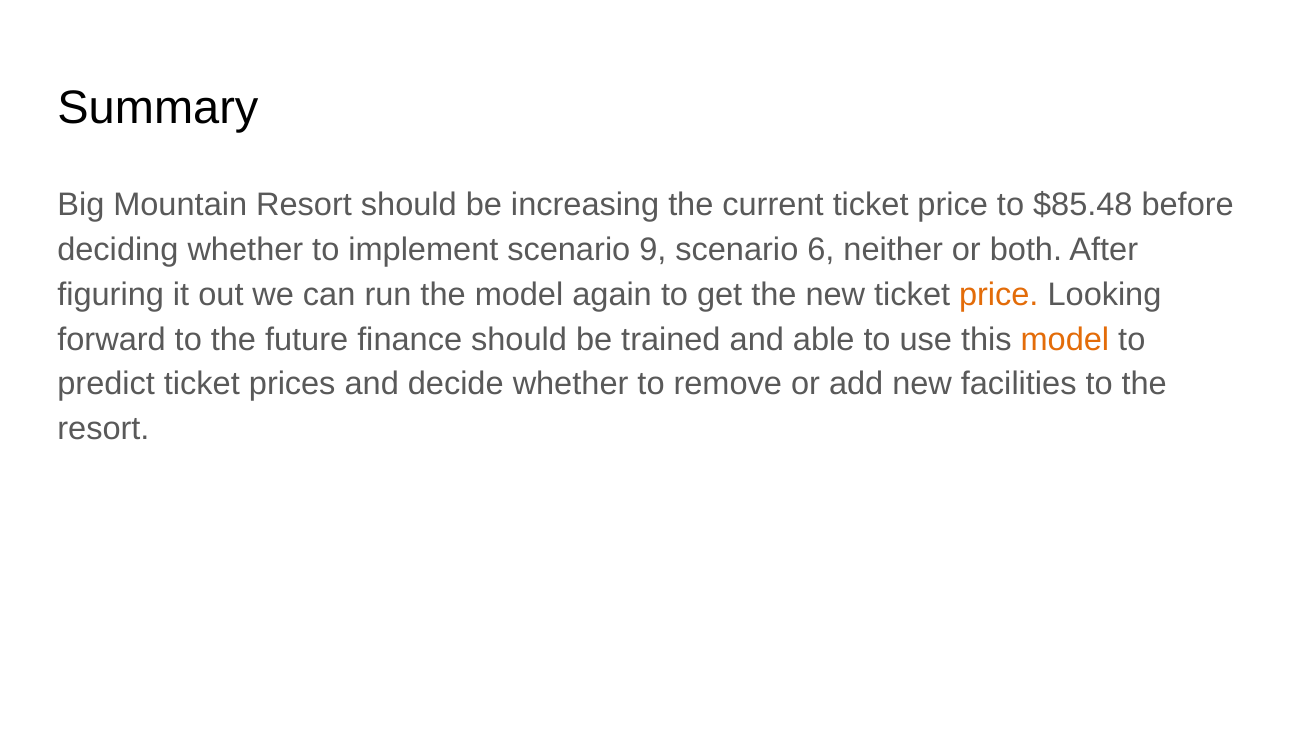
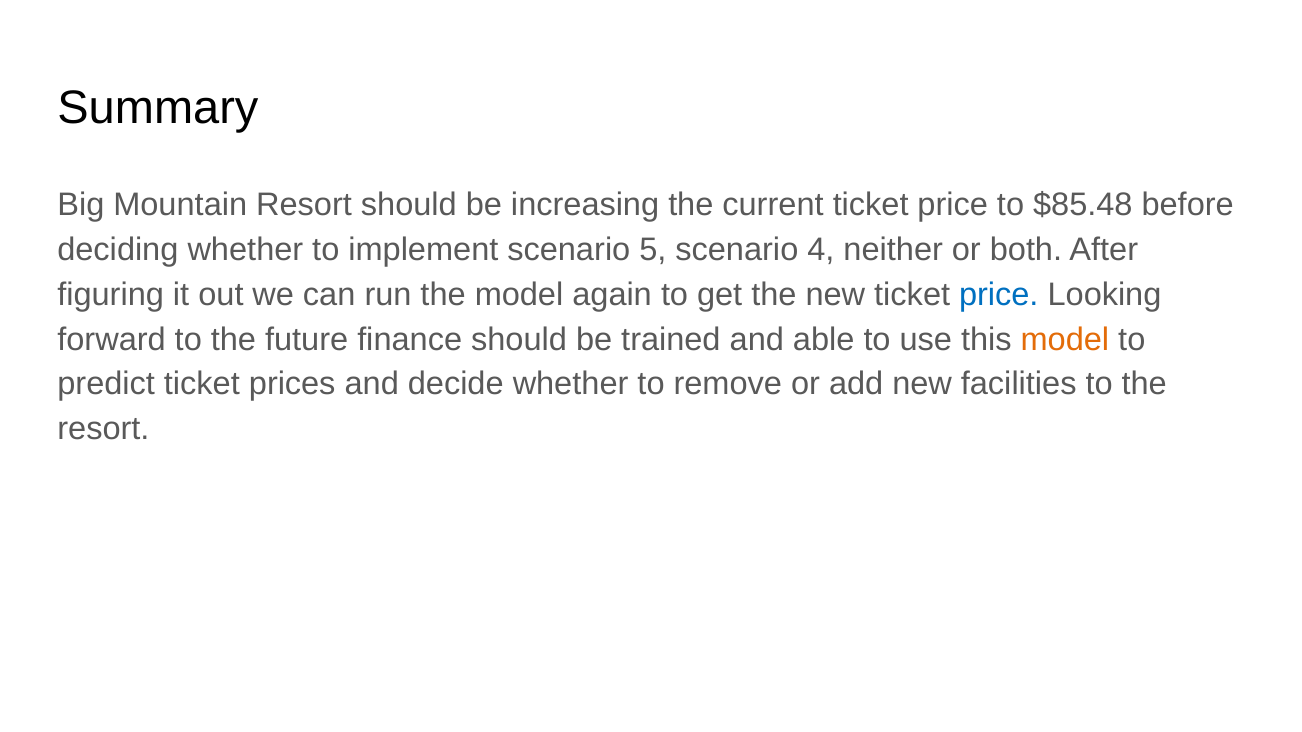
9: 9 -> 5
6: 6 -> 4
price at (999, 295) colour: orange -> blue
